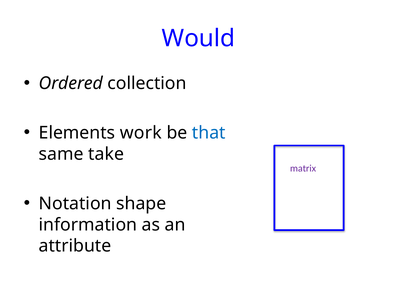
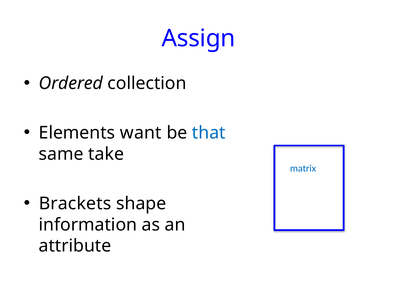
Would: Would -> Assign
work: work -> want
matrix colour: purple -> blue
Notation: Notation -> Brackets
